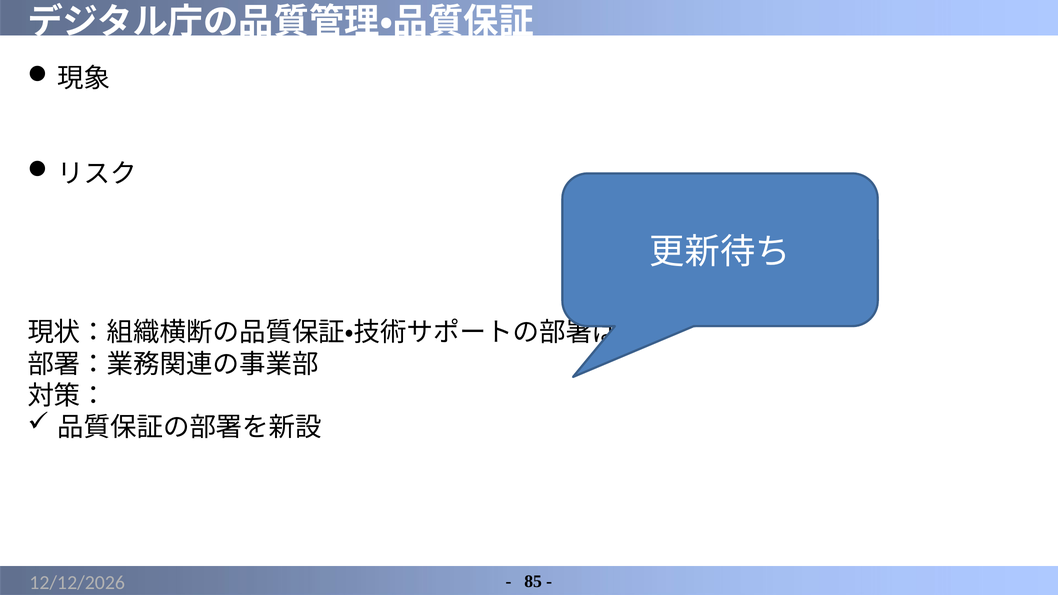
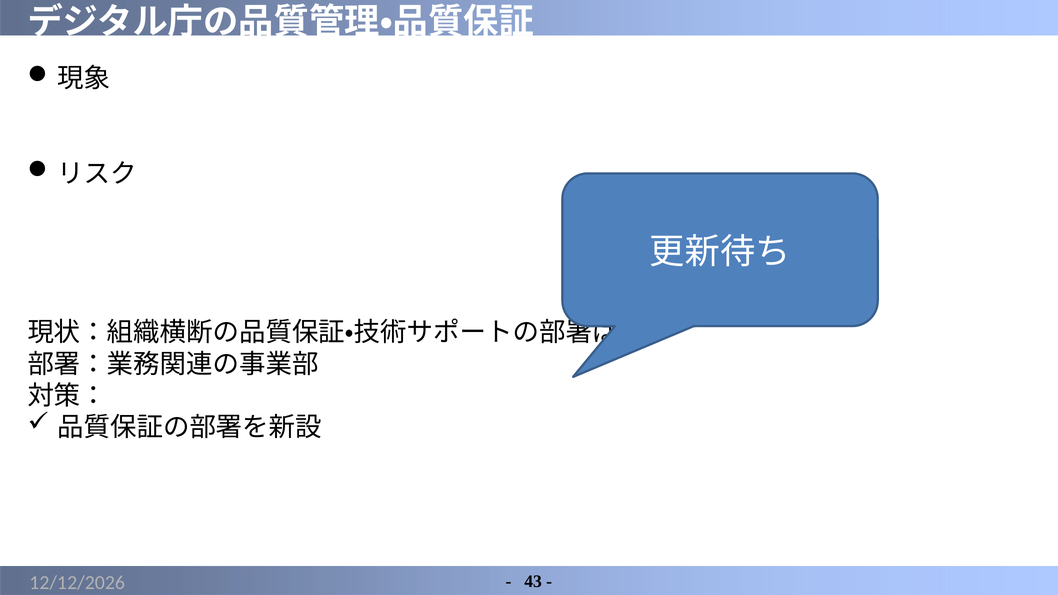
85: 85 -> 43
